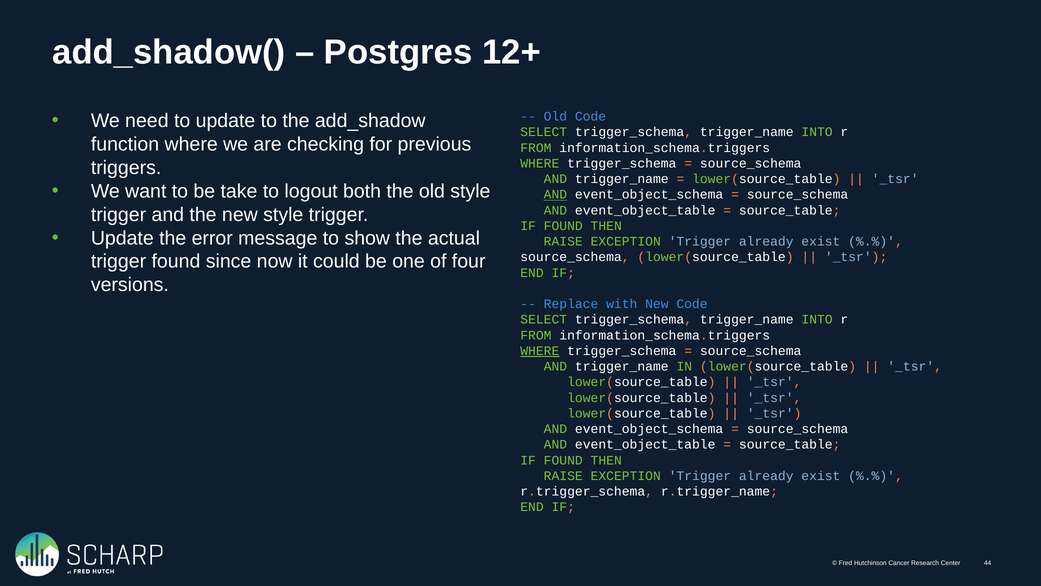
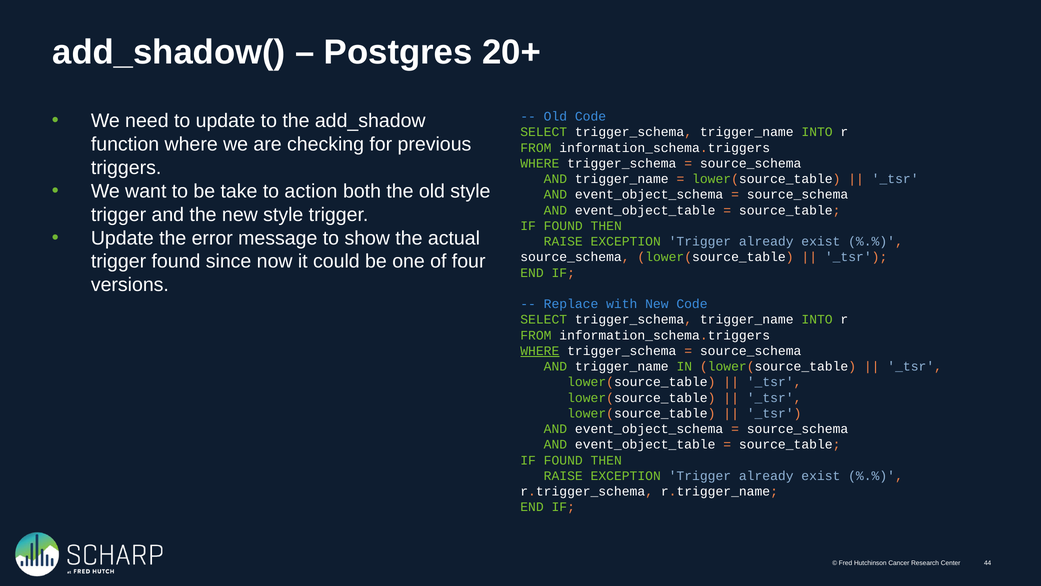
12+: 12+ -> 20+
logout: logout -> action
AND at (555, 195) underline: present -> none
